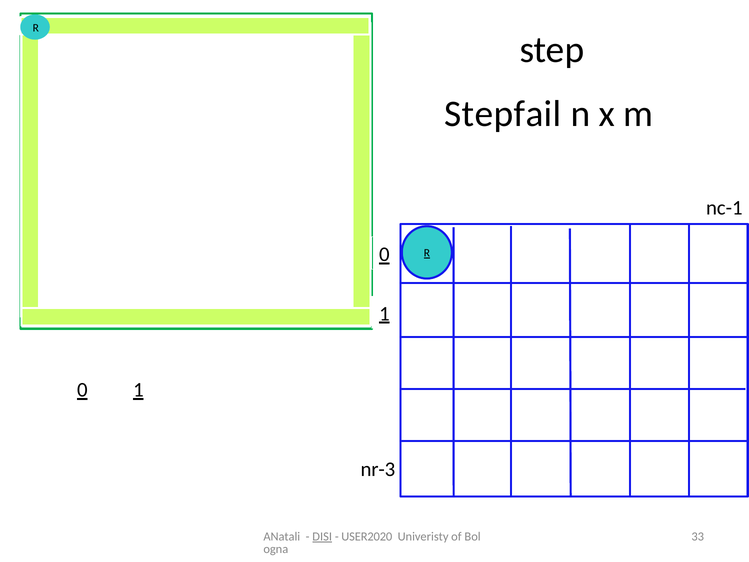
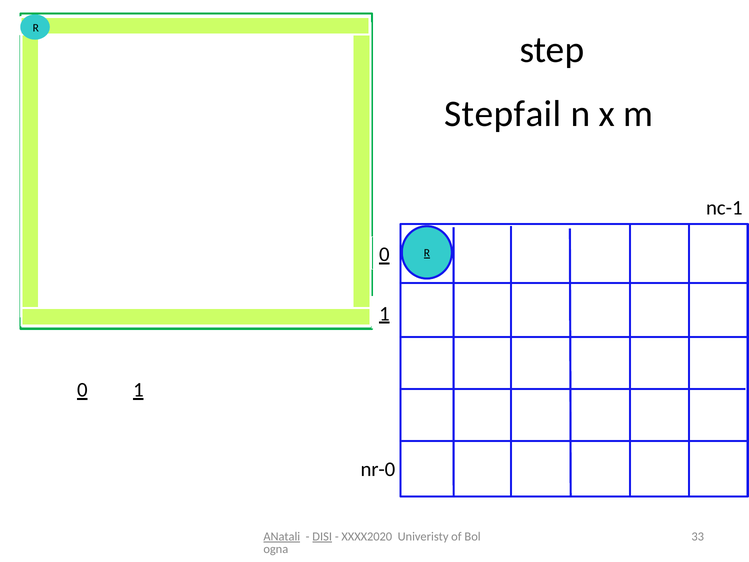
nr-3: nr-3 -> nr-0
ANatali underline: none -> present
USER2020: USER2020 -> XXXX2020
